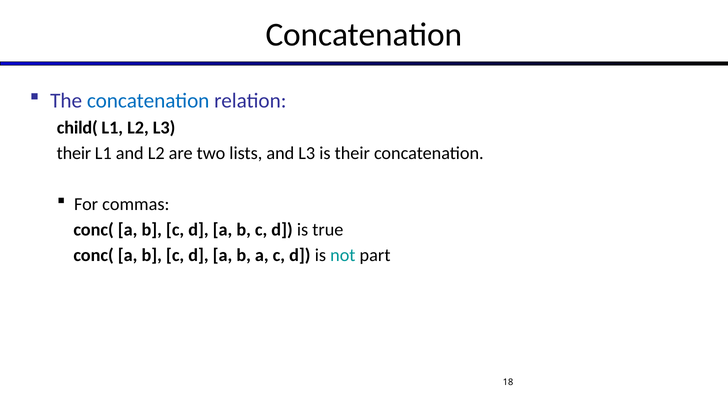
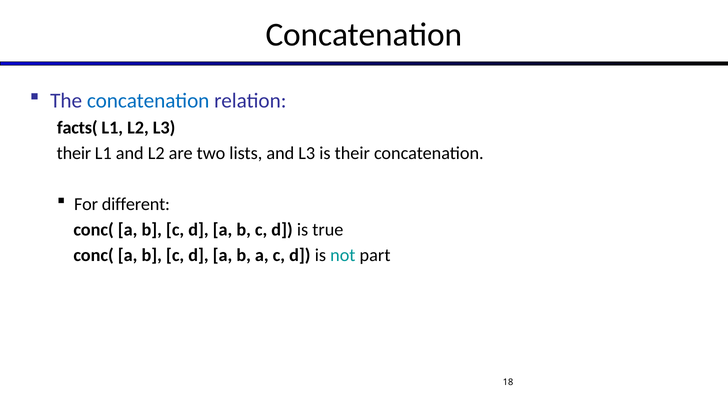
child(: child( -> facts(
commas: commas -> different
